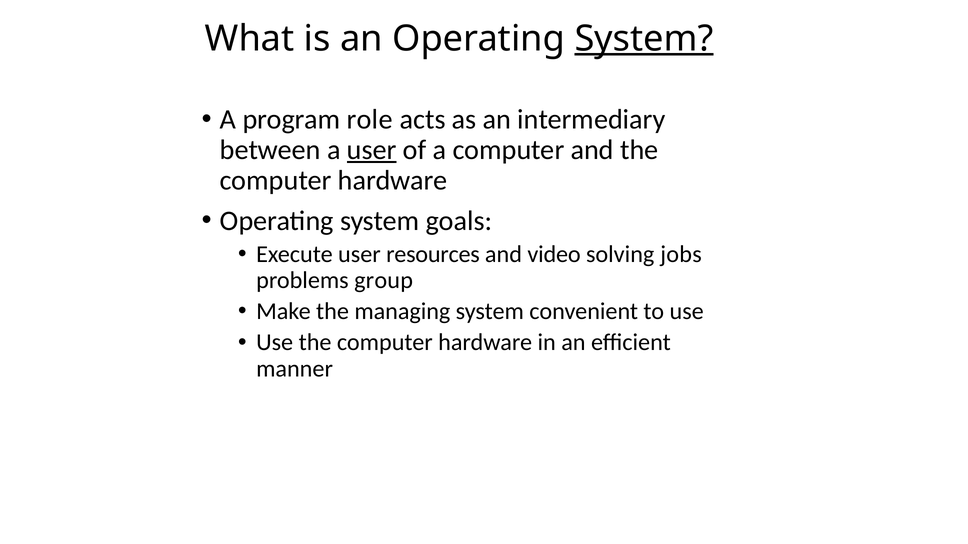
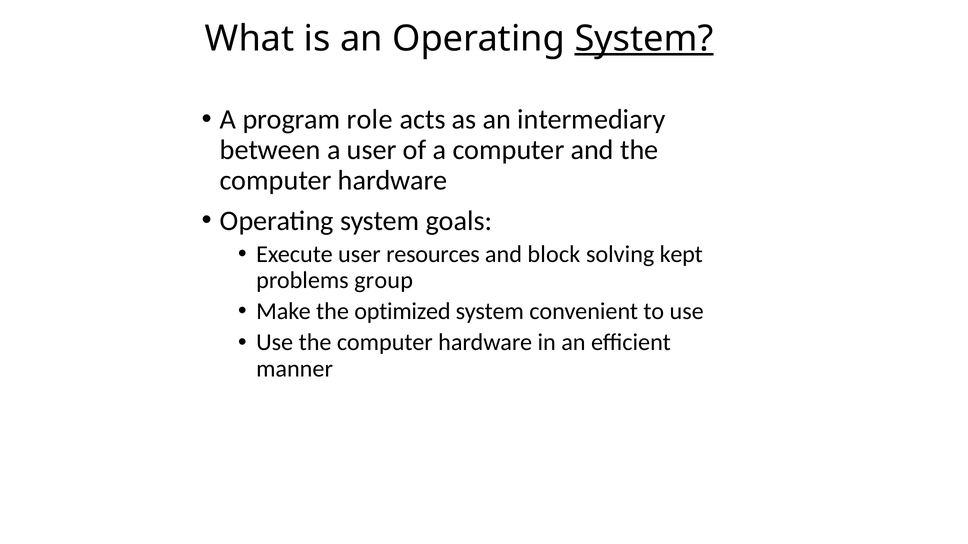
user at (372, 150) underline: present -> none
video: video -> block
jobs: jobs -> kept
managing: managing -> optimized
